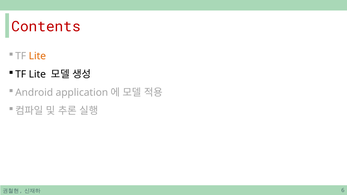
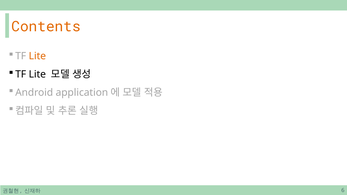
Contents colour: red -> orange
